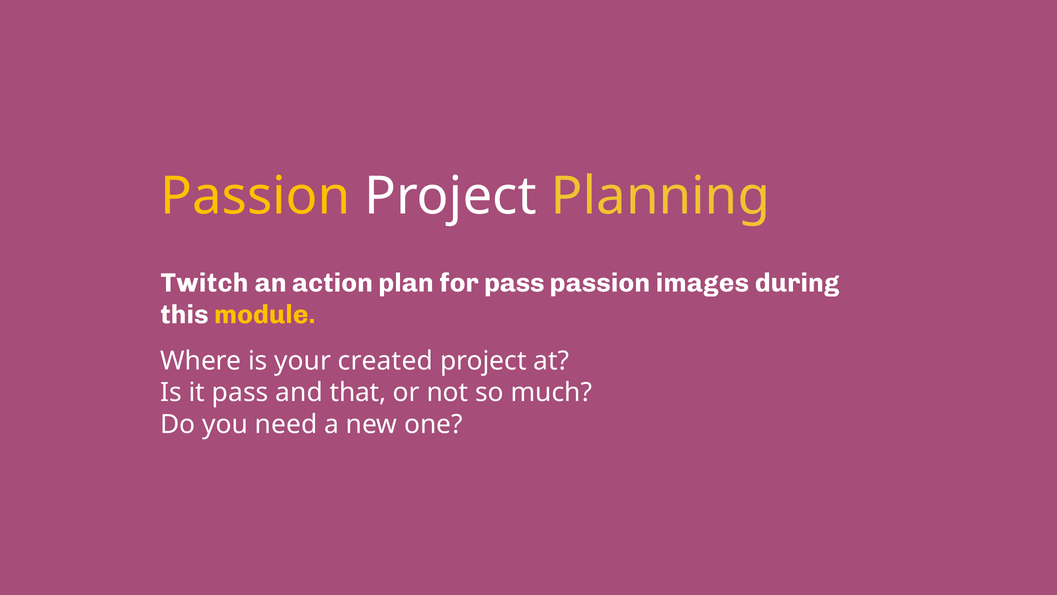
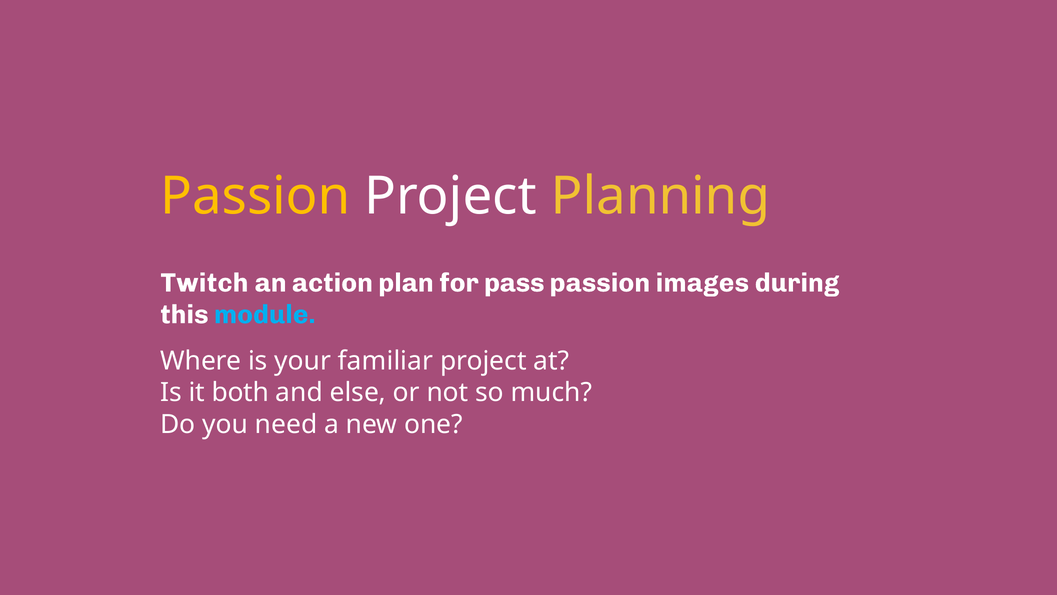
module colour: yellow -> light blue
created: created -> familiar
it pass: pass -> both
that: that -> else
